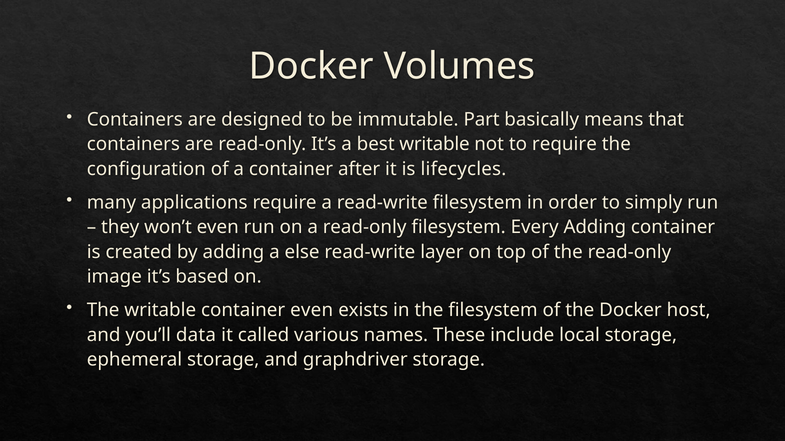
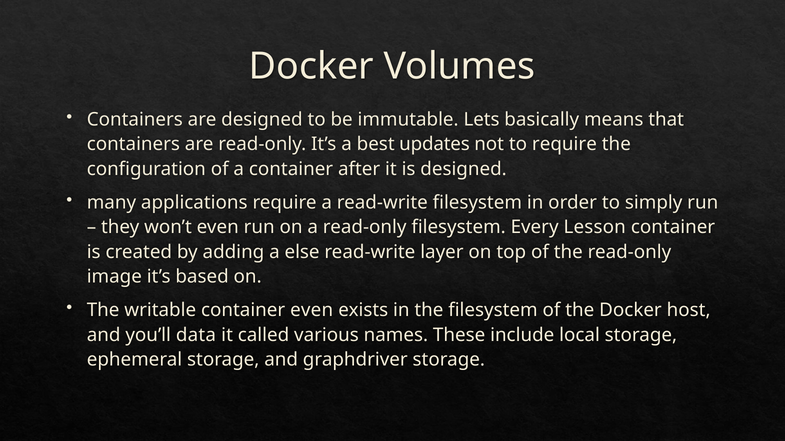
Part: Part -> Lets
best writable: writable -> updates
is lifecycles: lifecycles -> designed
Every Adding: Adding -> Lesson
